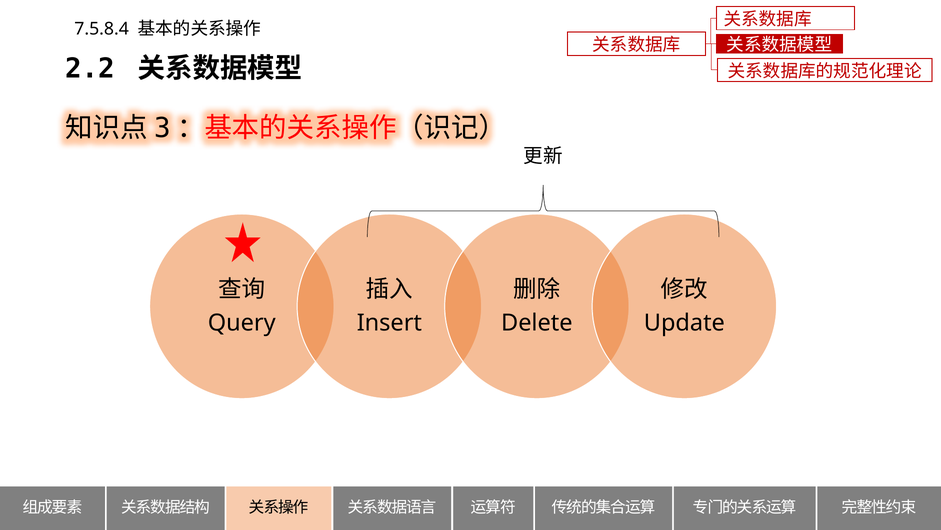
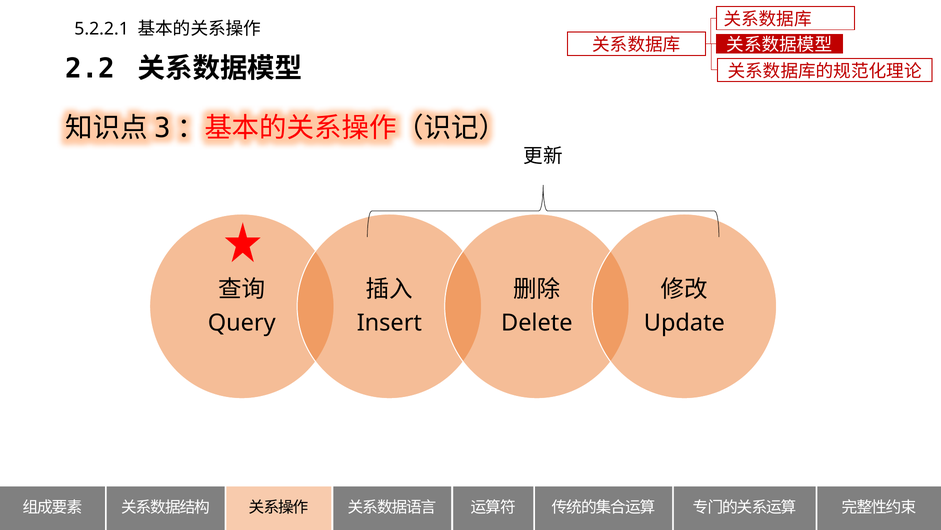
7.5.8.4: 7.5.8.4 -> 5.2.2.1
